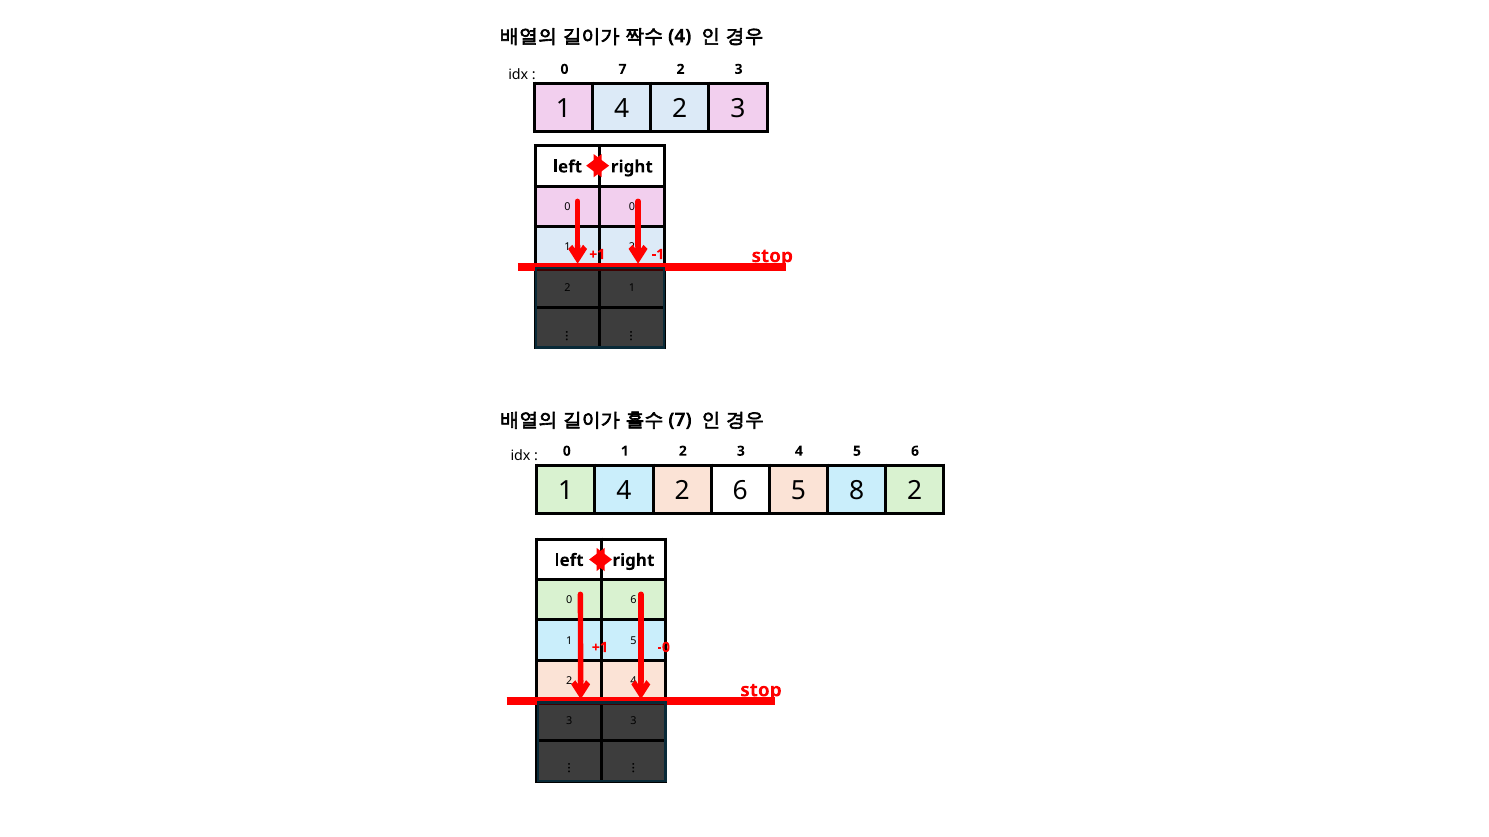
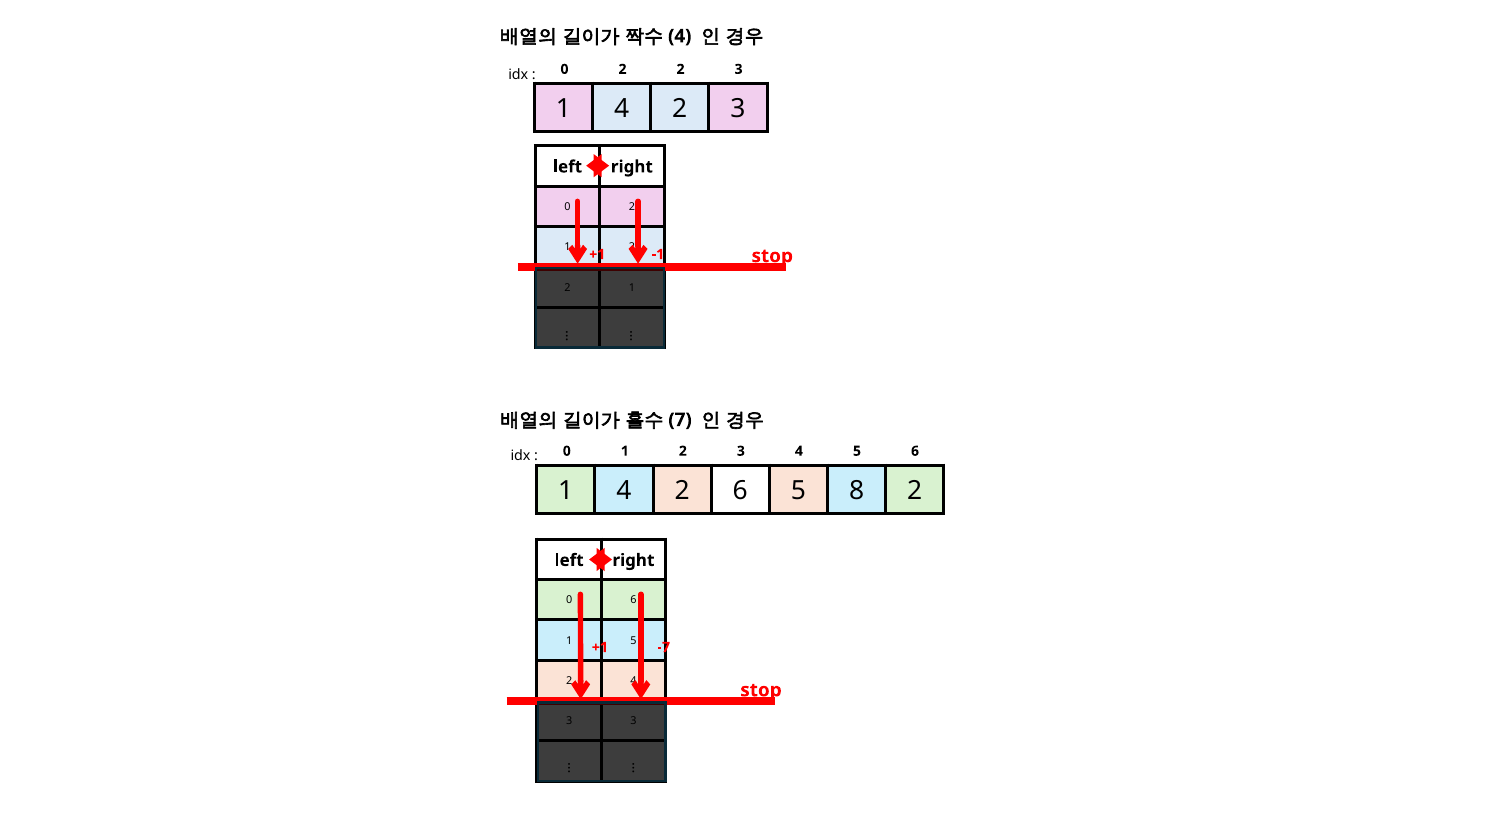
7 at (623, 69): 7 -> 2
0 at (632, 207): 0 -> 2
-0: -0 -> -7
